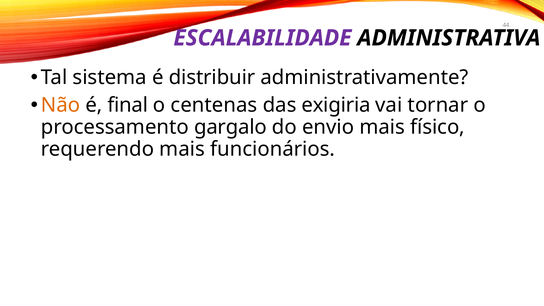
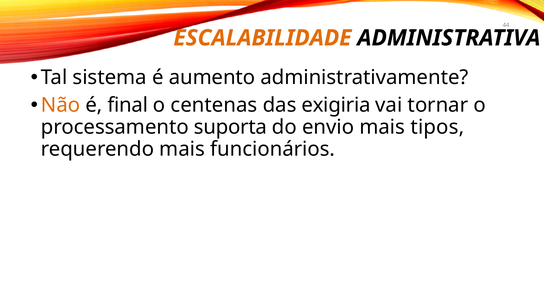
ESCALABILIDADE colour: purple -> orange
distribuir: distribuir -> aumento
gargalo: gargalo -> suporta
físico: físico -> tipos
